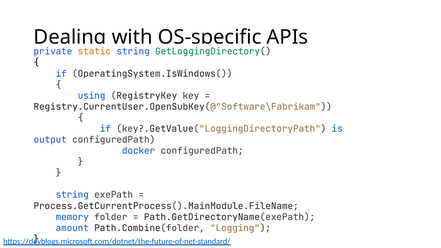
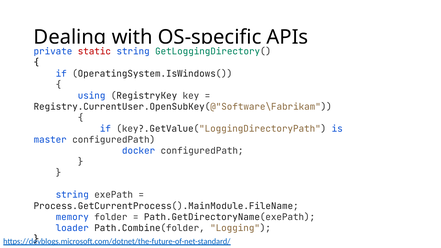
static colour: orange -> red
output: output -> master
amount: amount -> loader
